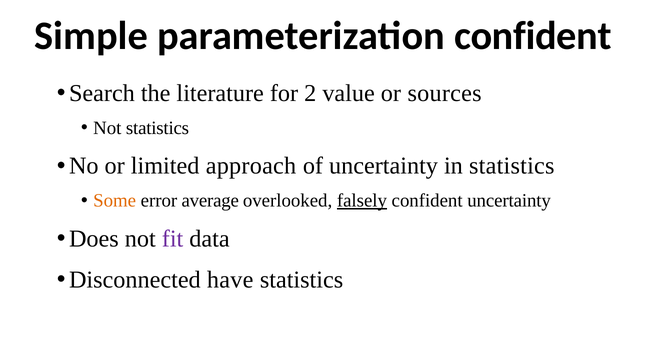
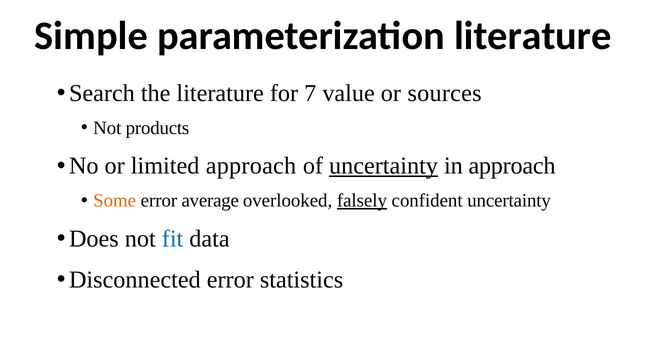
parameterization confident: confident -> literature
2: 2 -> 7
Not statistics: statistics -> products
uncertainty at (384, 166) underline: none -> present
in statistics: statistics -> approach
fit colour: purple -> blue
Disconnected have: have -> error
